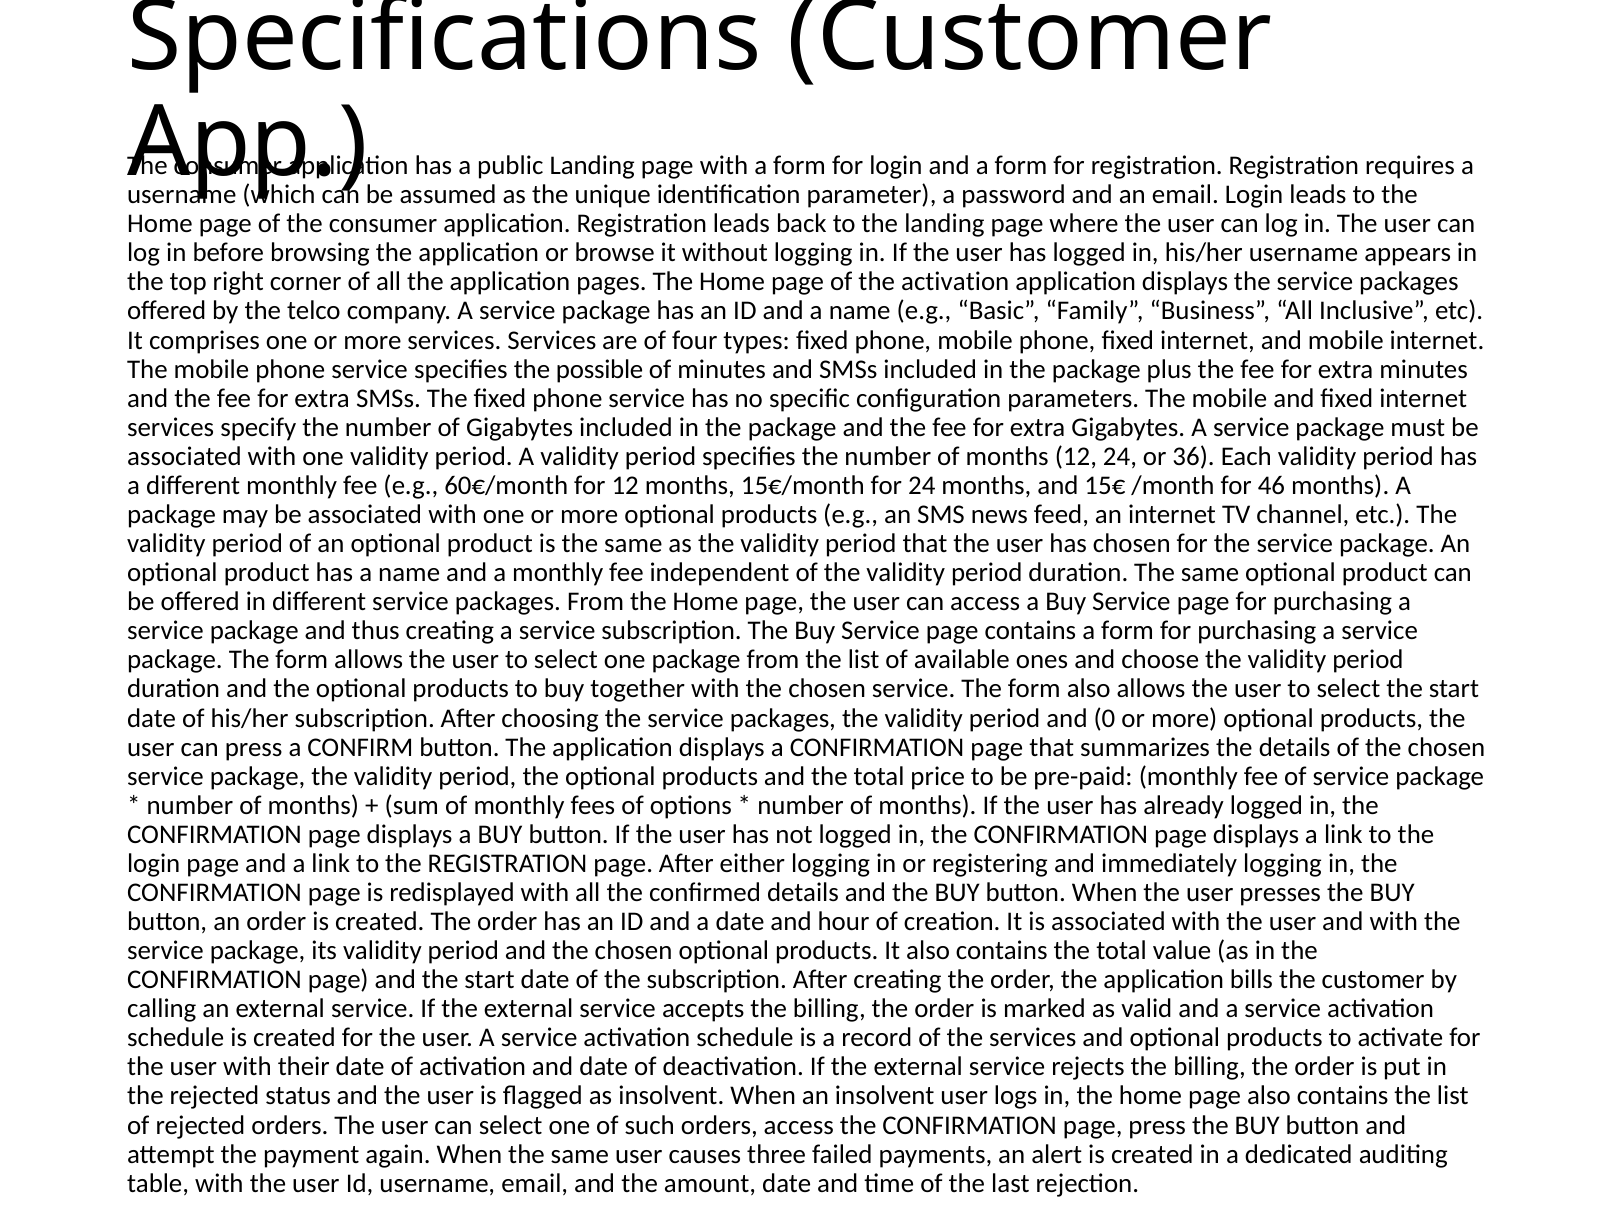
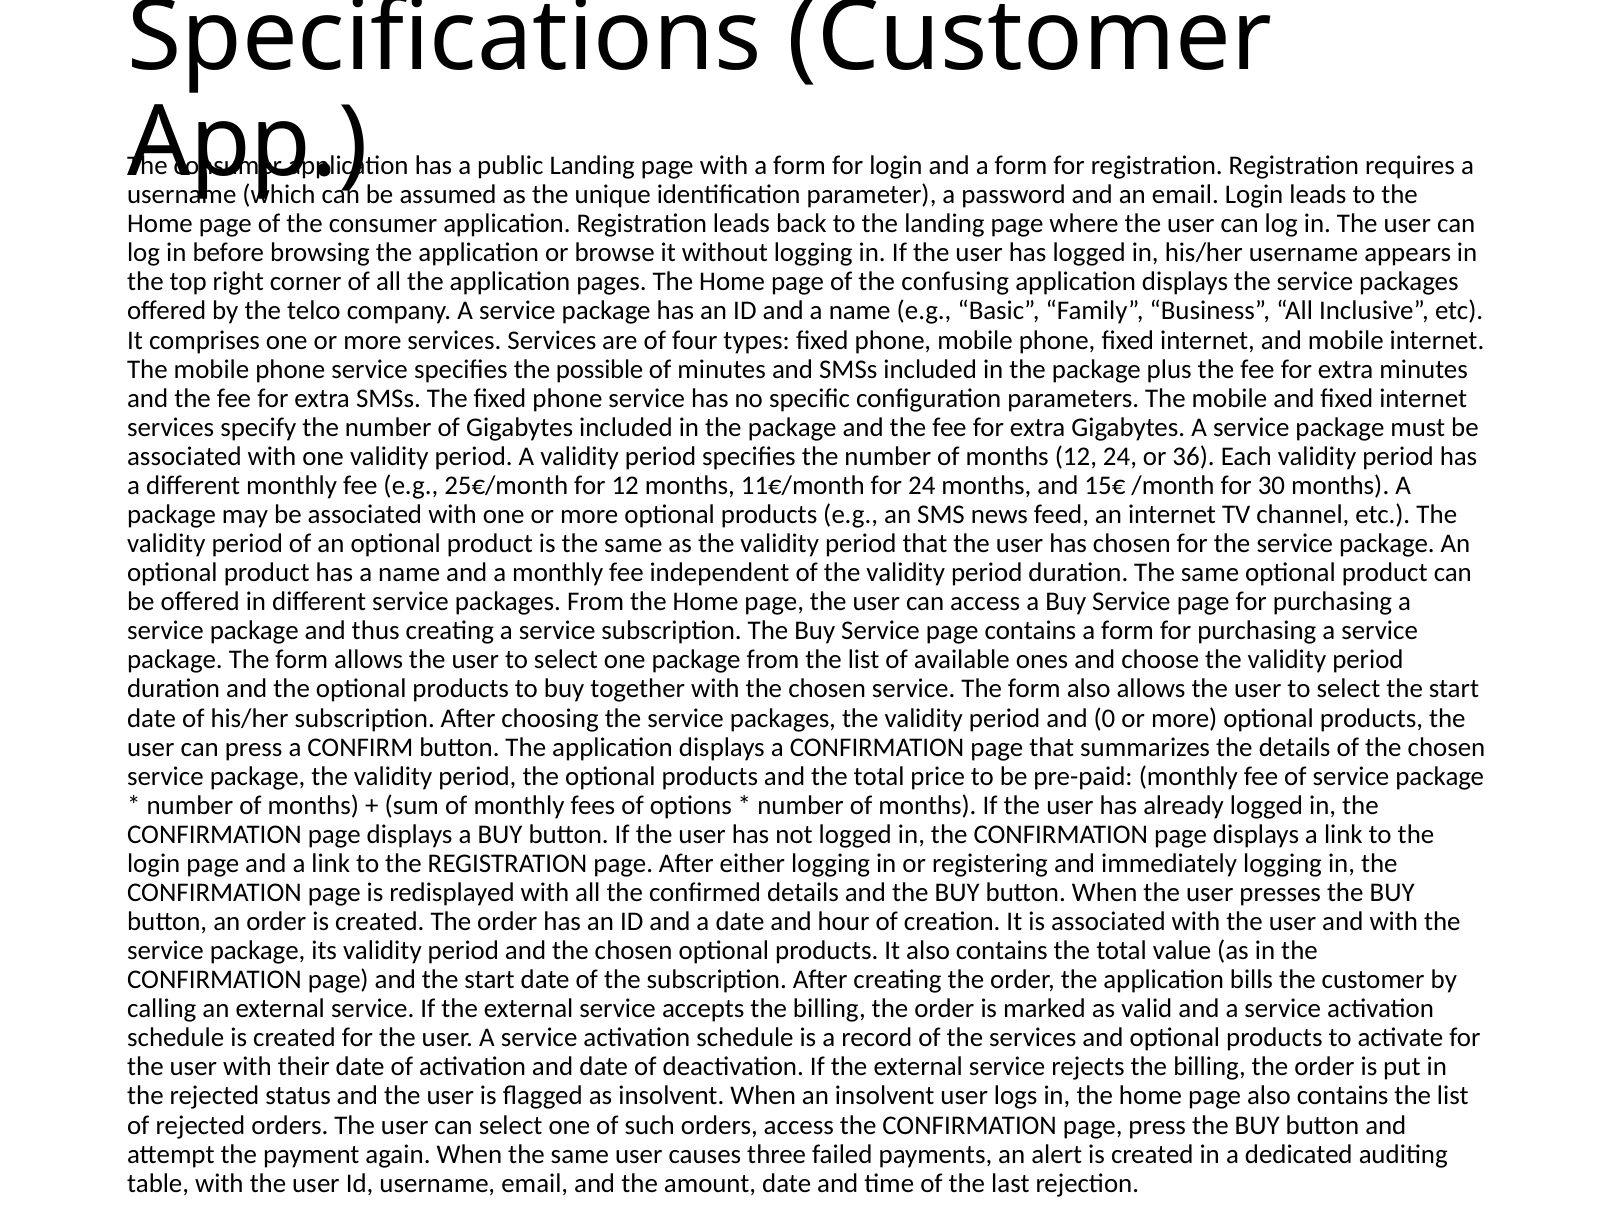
the activation: activation -> confusing
60€/month: 60€/month -> 25€/month
15€/month: 15€/month -> 11€/month
46: 46 -> 30
